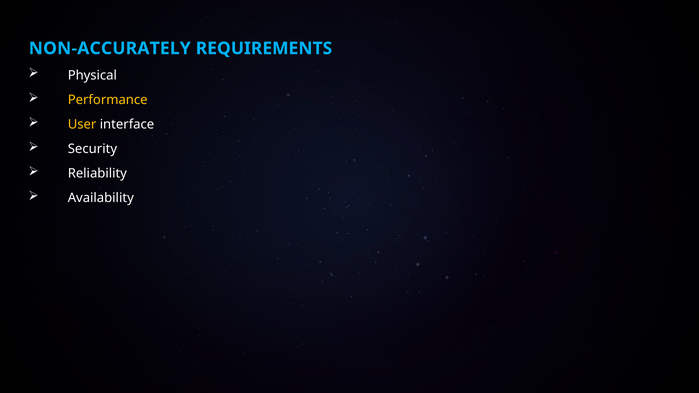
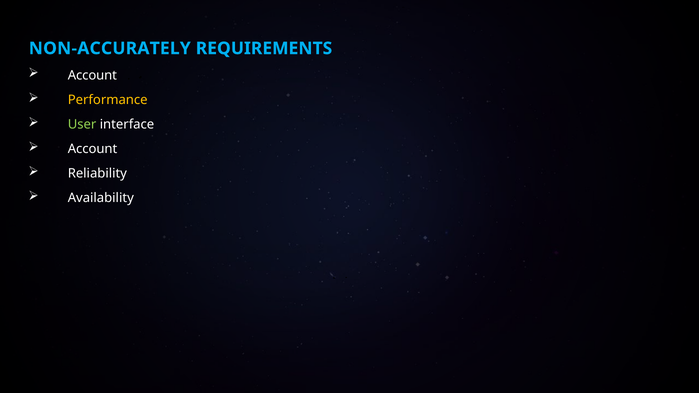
Physical at (92, 75): Physical -> Account
User colour: yellow -> light green
Security at (92, 149): Security -> Account
